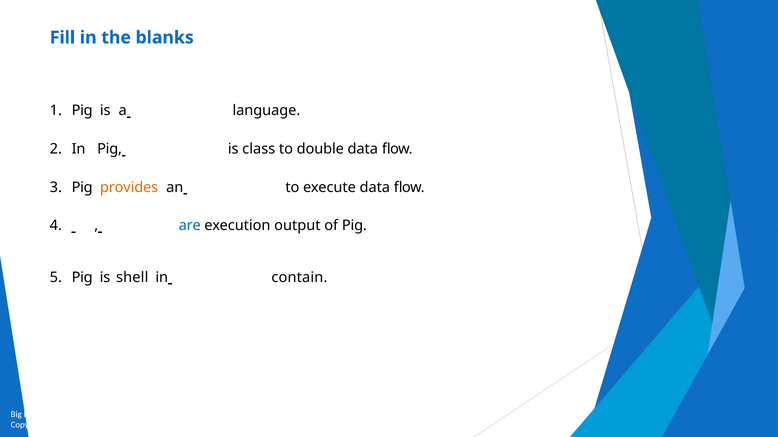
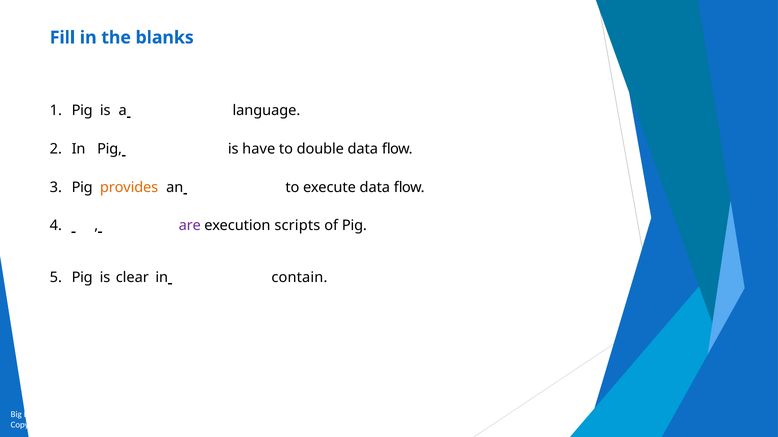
class: class -> have
are colour: blue -> purple
output: output -> scripts
shell: shell -> clear
